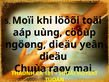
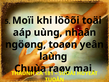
cöôùp: cöôùp -> nhaân
ngöøng dieäu: dieäu -> toaøn
dieäu at (53, 56): dieäu -> laùng
